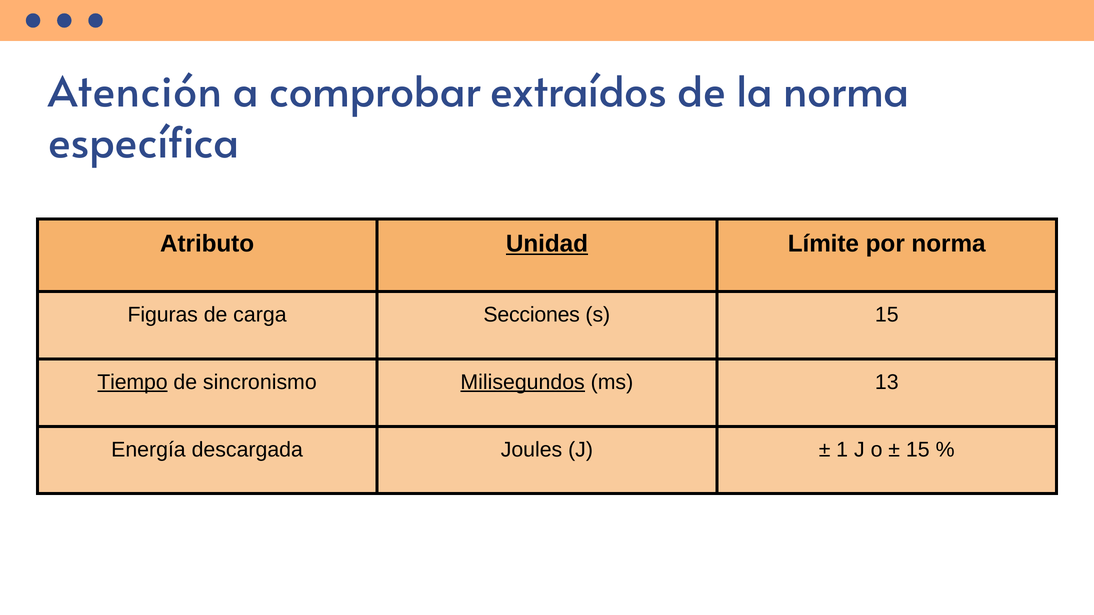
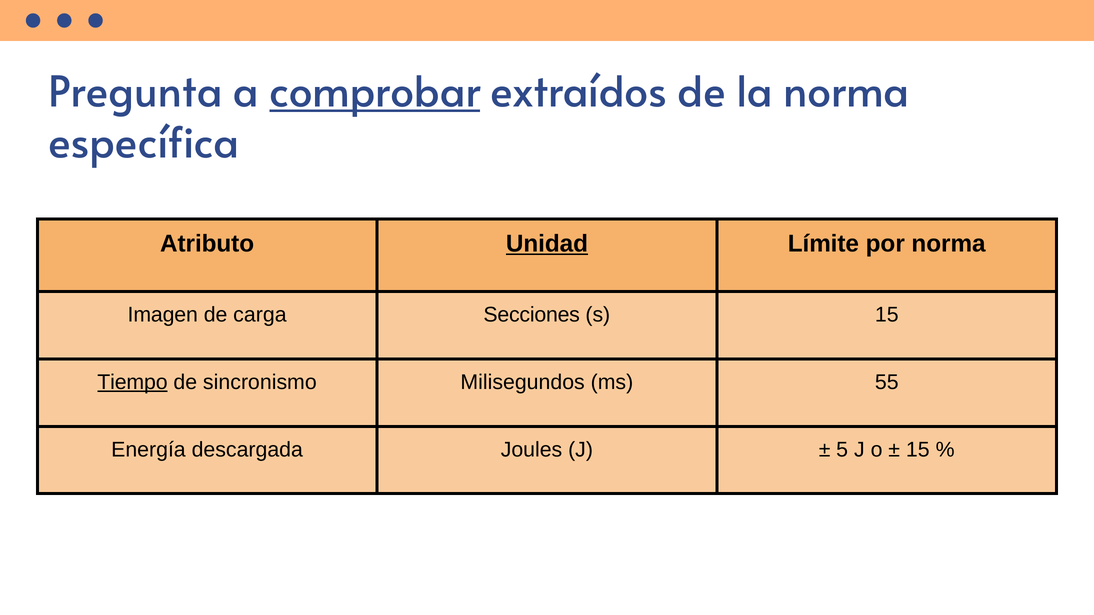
Atención: Atención -> Pregunta
comprobar underline: none -> present
Figuras: Figuras -> Imagen
Milisegundos underline: present -> none
13: 13 -> 55
1: 1 -> 5
